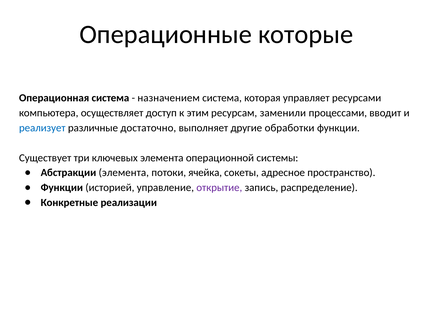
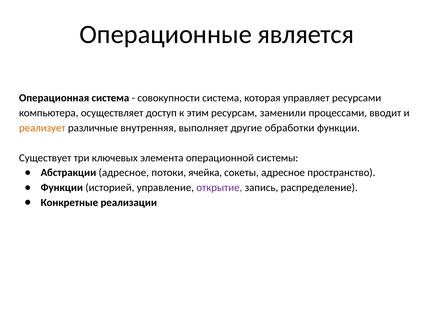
которые: которые -> является
назначением: назначением -> совокупности
реализует colour: blue -> orange
достаточно: достаточно -> внутренняя
Абстракции элемента: элемента -> адресное
